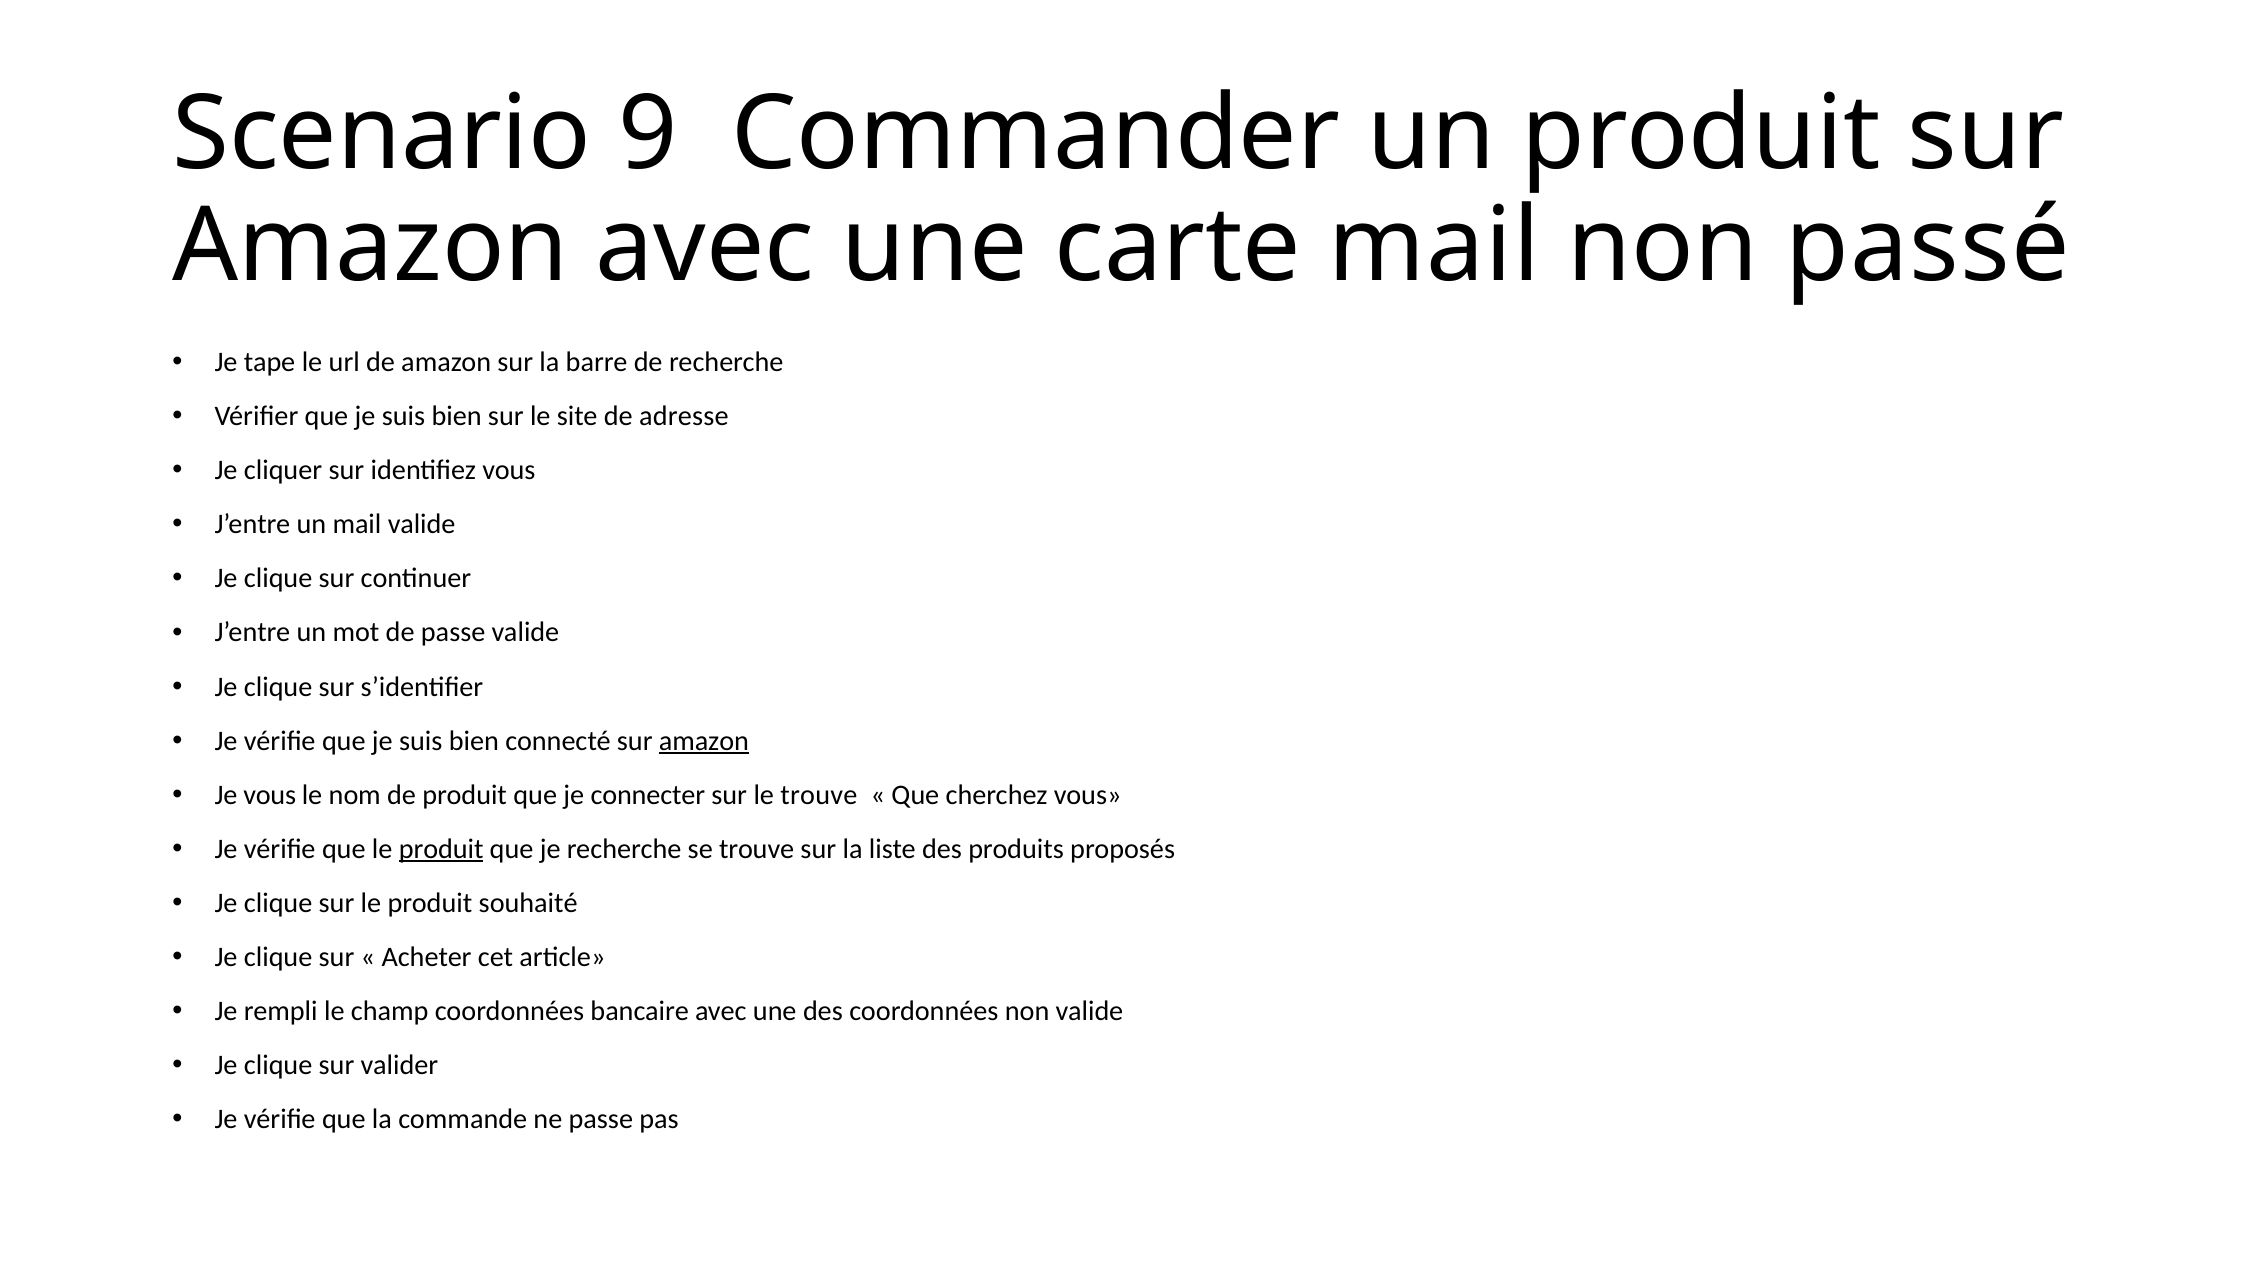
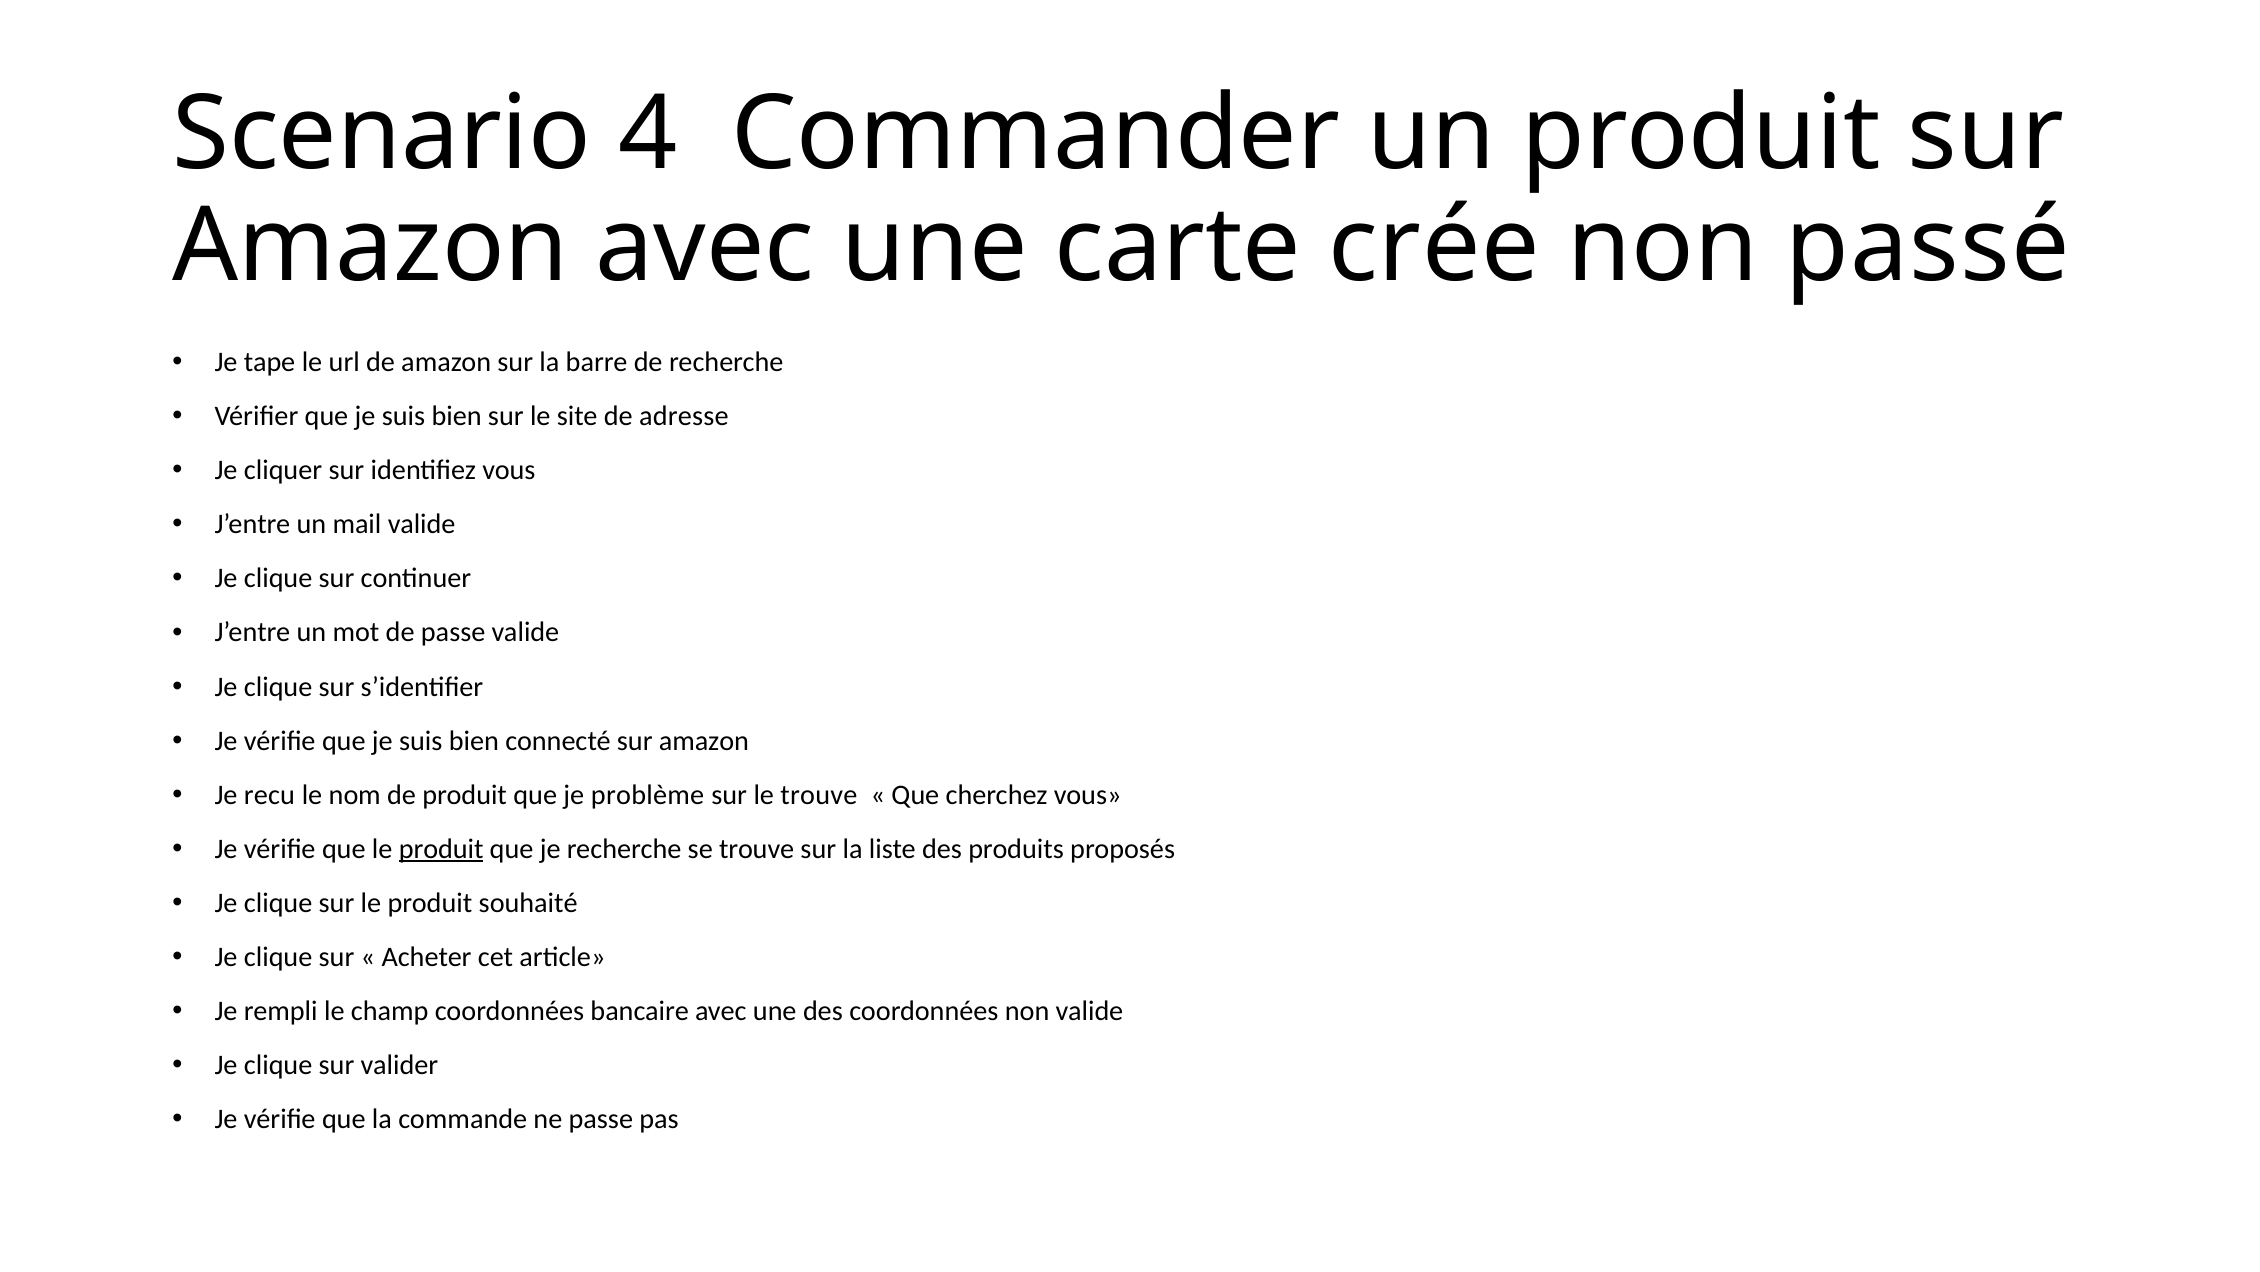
9: 9 -> 4
carte mail: mail -> crée
amazon at (704, 740) underline: present -> none
Je vous: vous -> recu
connecter: connecter -> problème
